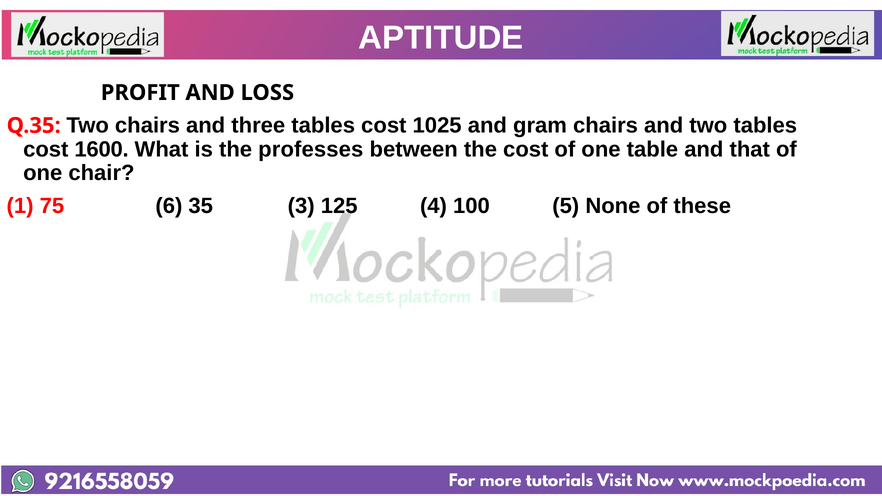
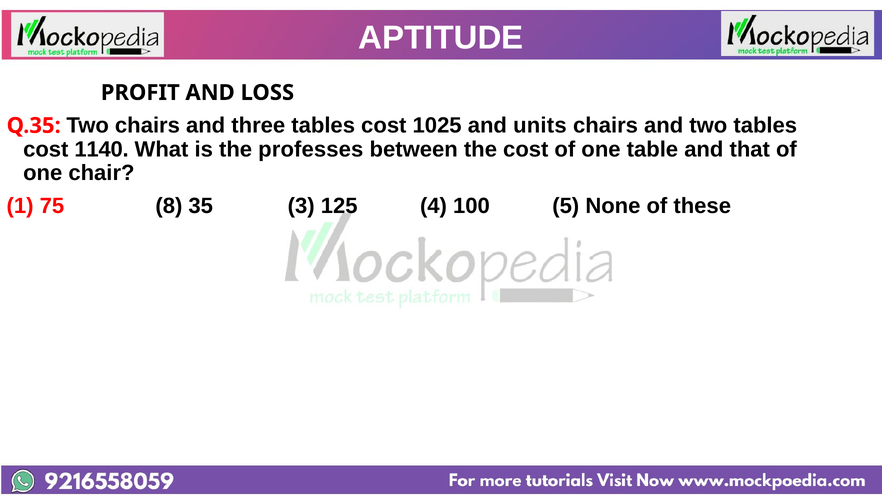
gram: gram -> units
1600: 1600 -> 1140
6: 6 -> 8
